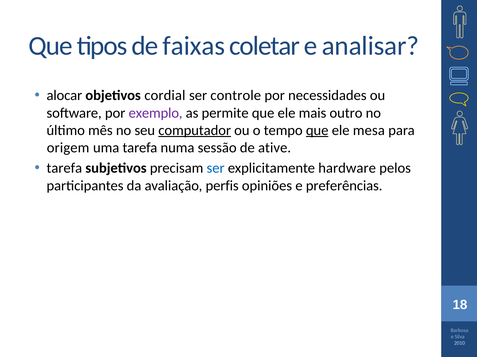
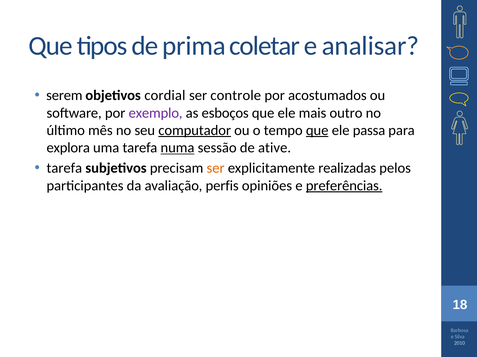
faixas: faixas -> prima
alocar: alocar -> serem
necessidades: necessidades -> acostumados
permite: permite -> esboços
mesa: mesa -> passa
origem: origem -> explora
numa underline: none -> present
ser at (216, 168) colour: blue -> orange
hardware: hardware -> realizadas
preferências underline: none -> present
